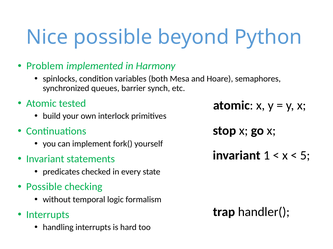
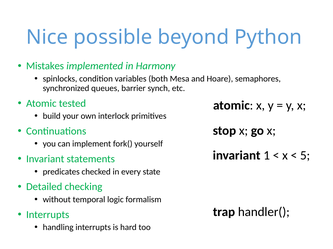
Problem: Problem -> Mistakes
Possible at (44, 187): Possible -> Detailed
